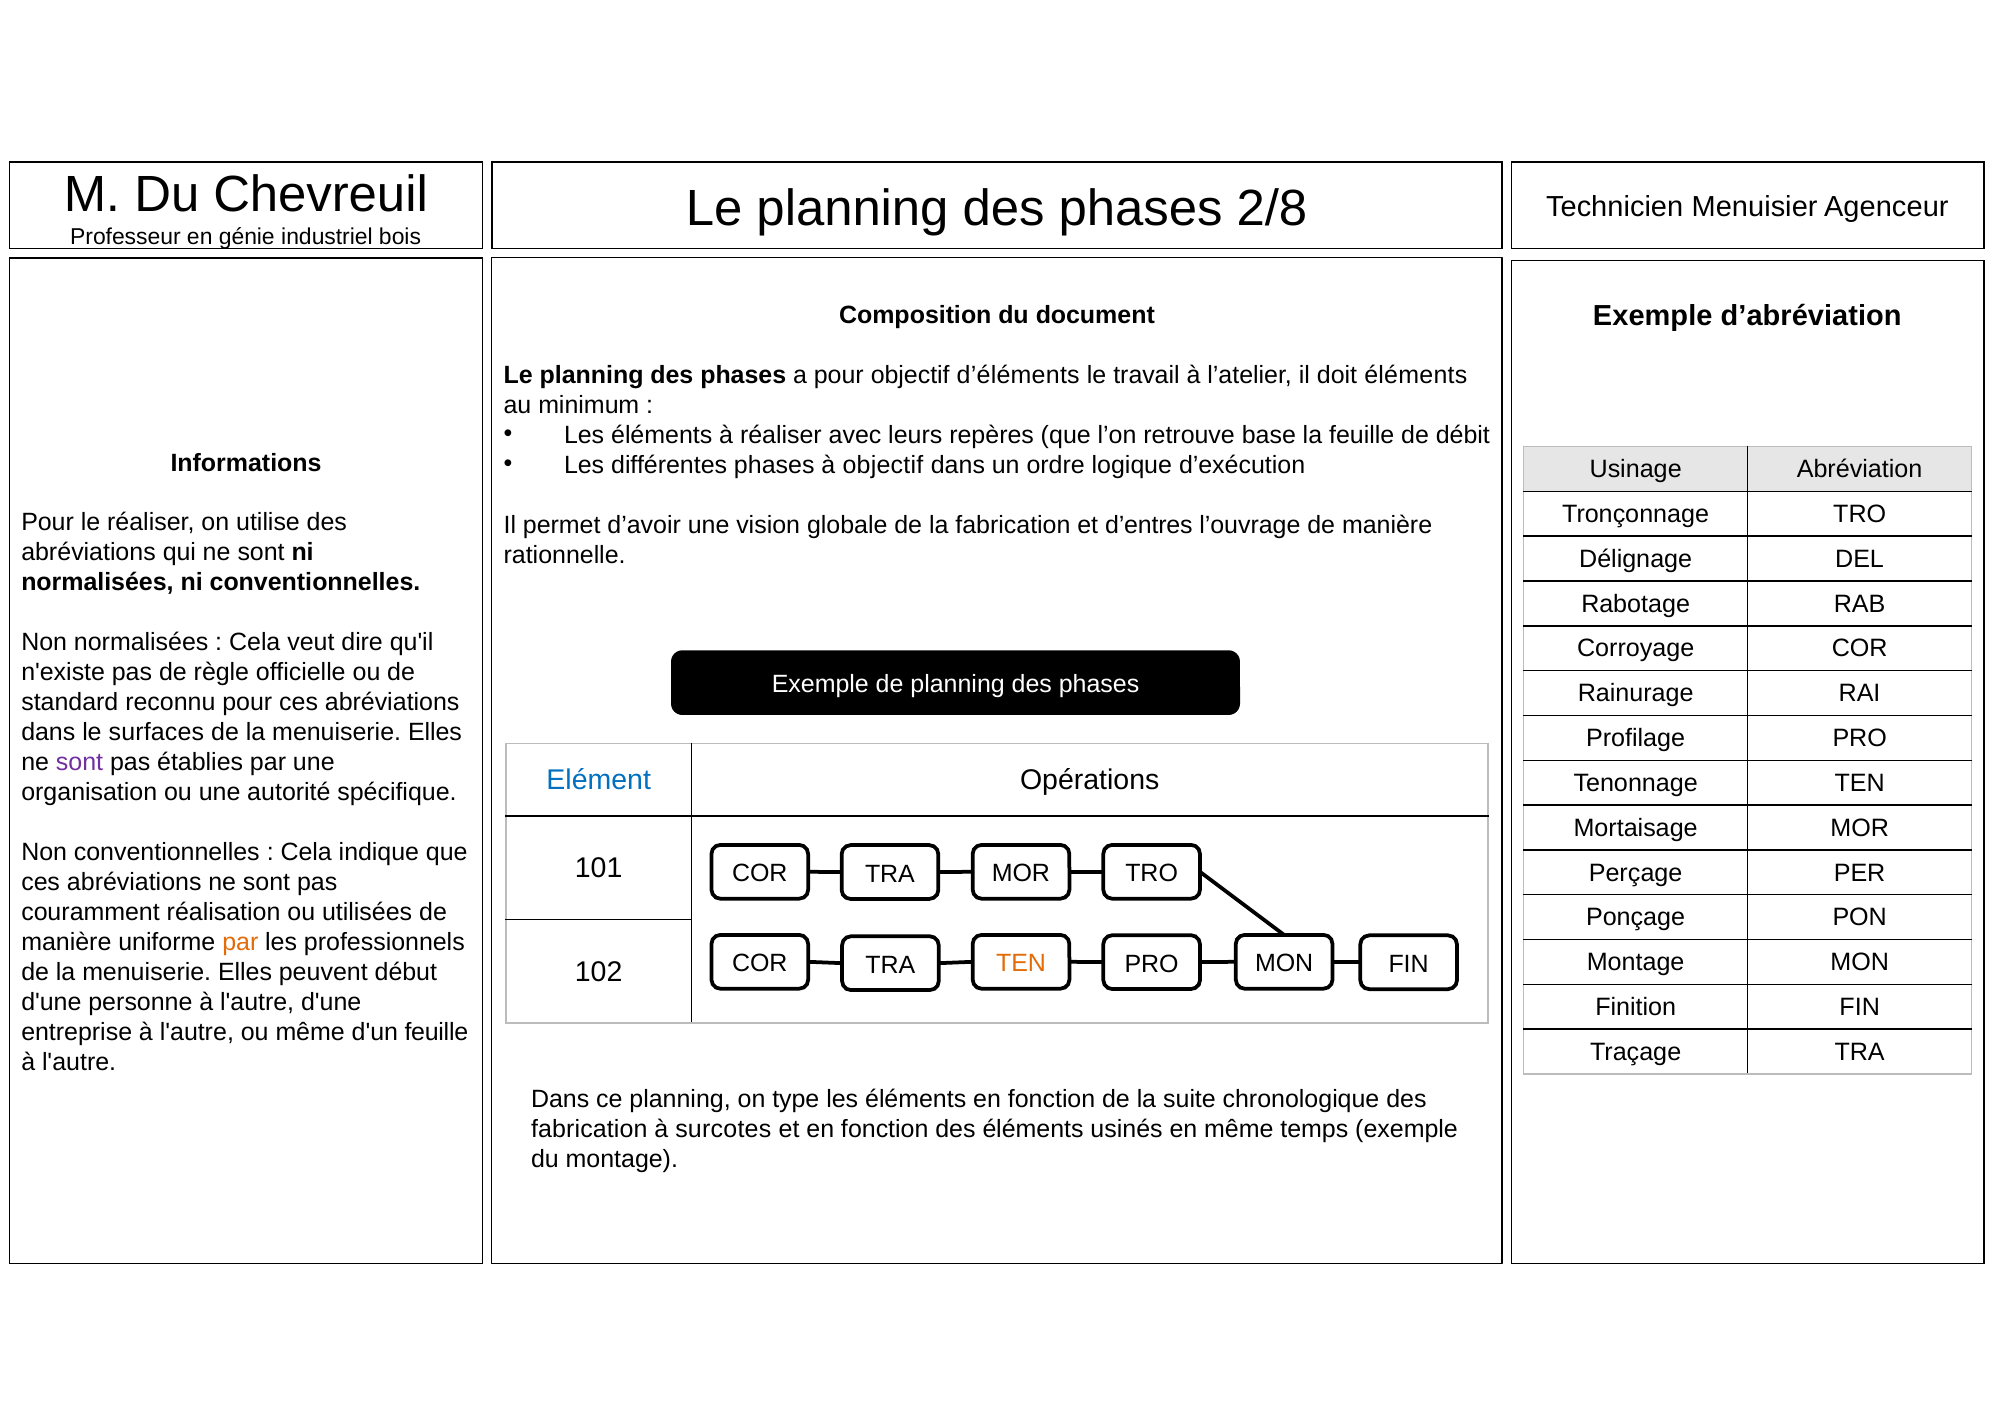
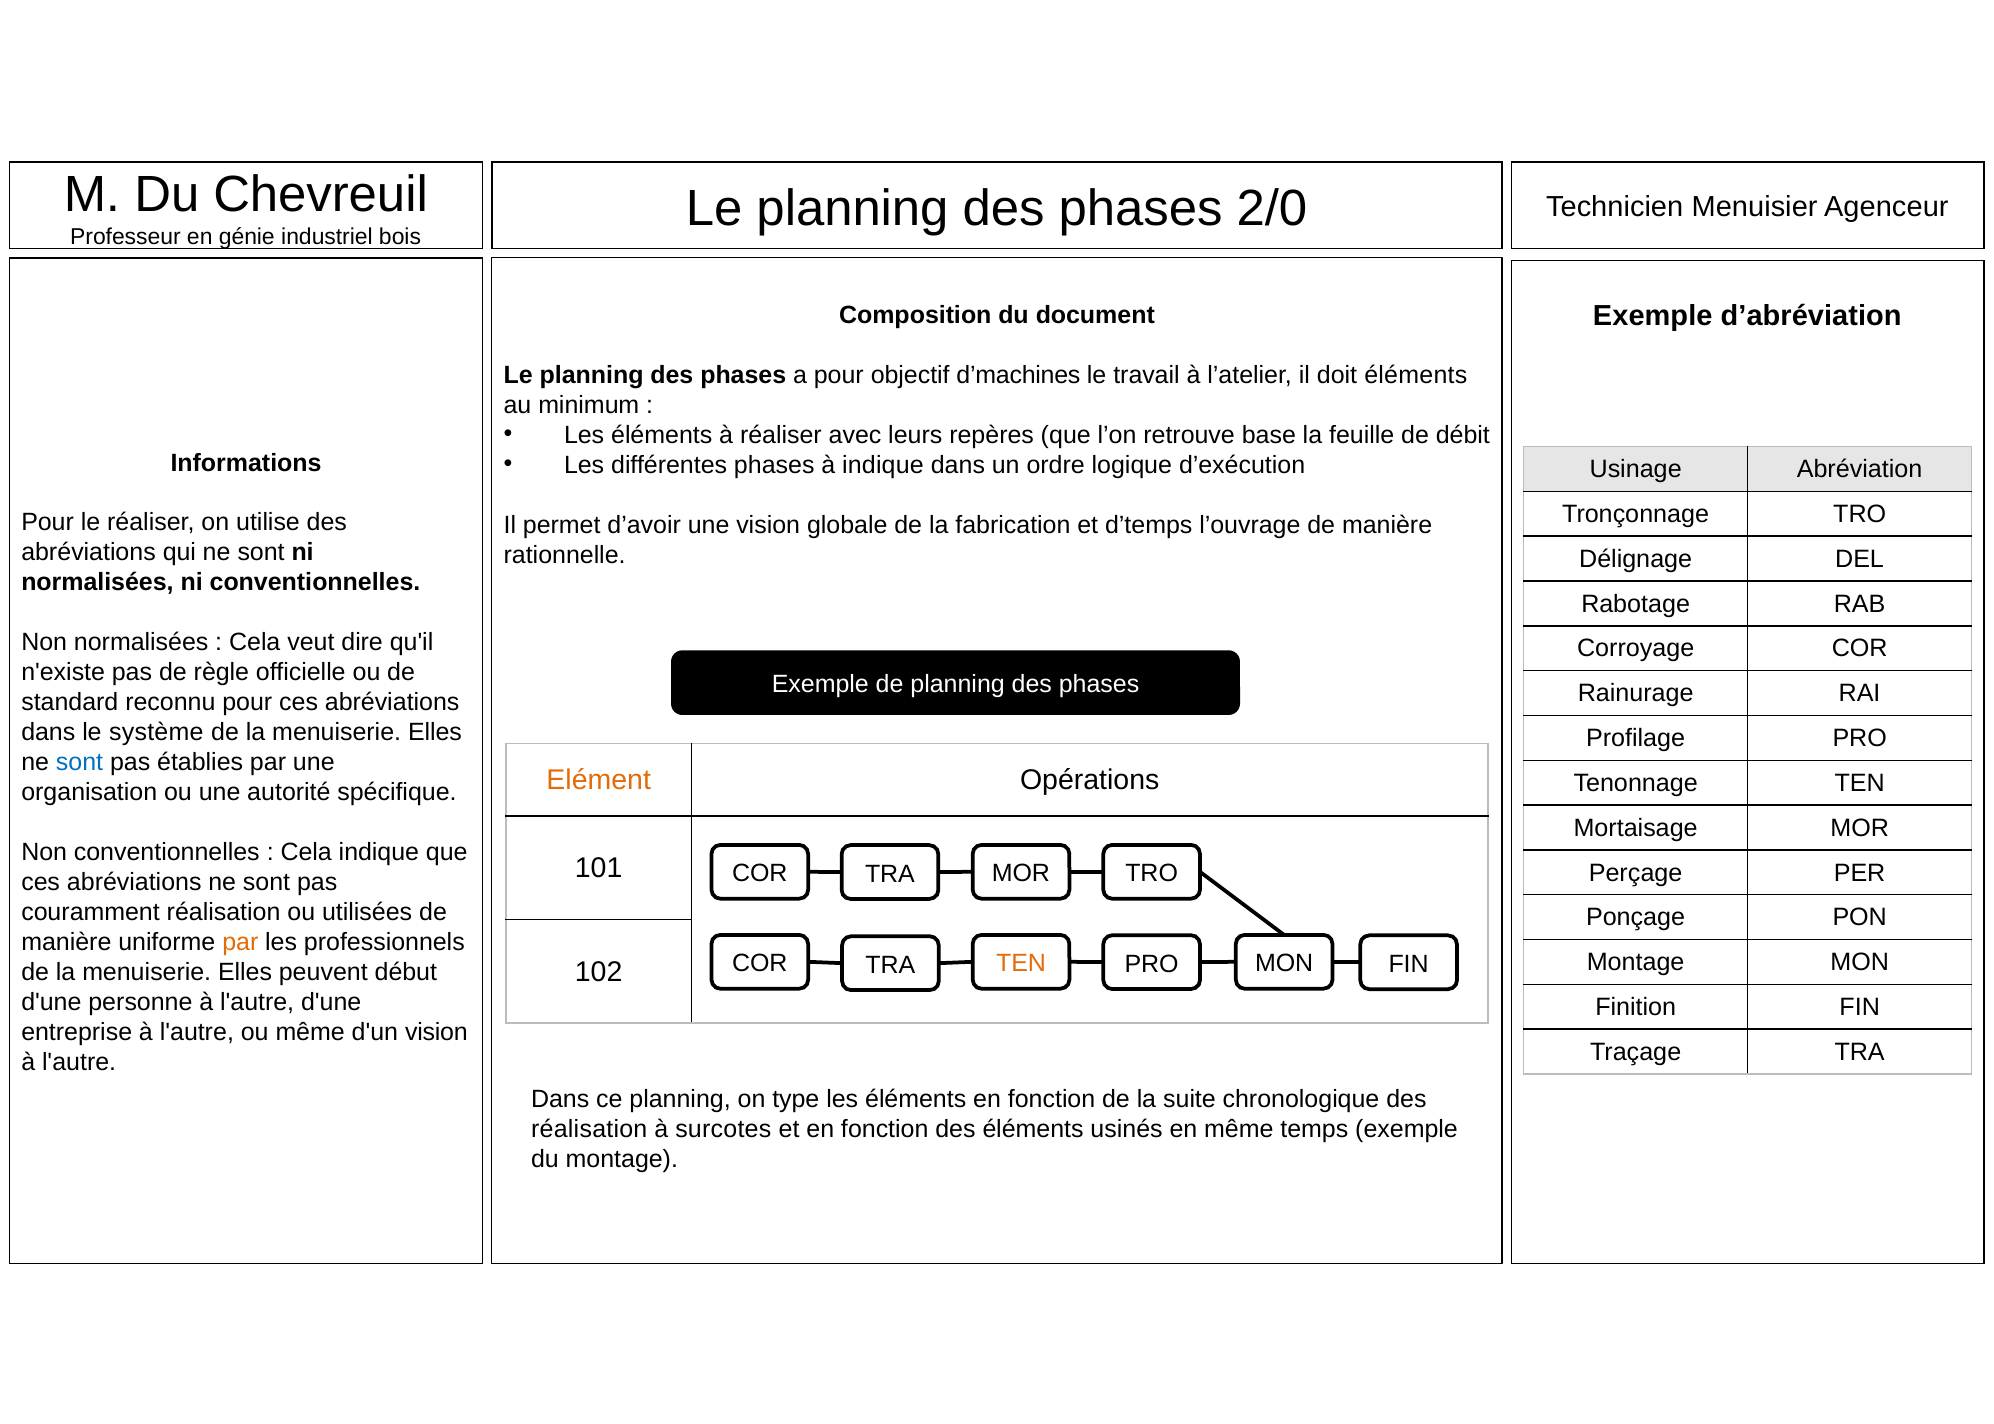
2/8: 2/8 -> 2/0
d’éléments: d’éléments -> d’machines
à objectif: objectif -> indique
d’entres: d’entres -> d’temps
surfaces: surfaces -> système
sont at (80, 763) colour: purple -> blue
Elément colour: blue -> orange
d'un feuille: feuille -> vision
fabrication at (589, 1130): fabrication -> réalisation
